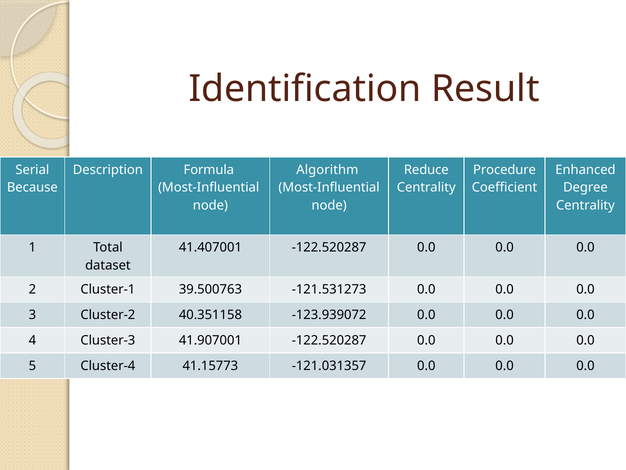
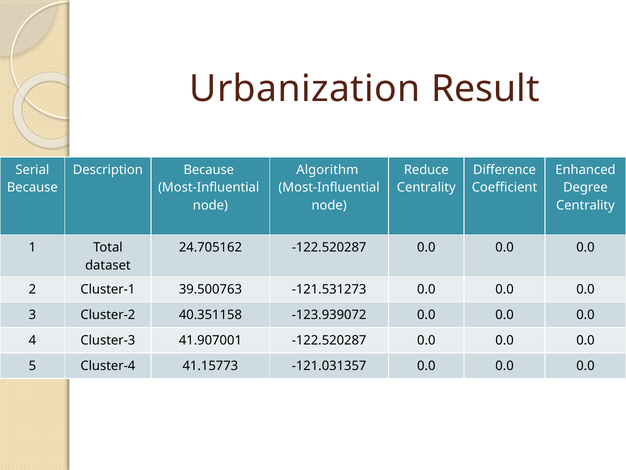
Identification: Identification -> Urbanization
Description Formula: Formula -> Because
Procedure: Procedure -> Difference
41.407001: 41.407001 -> 24.705162
